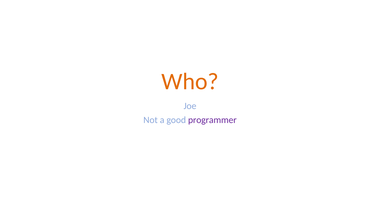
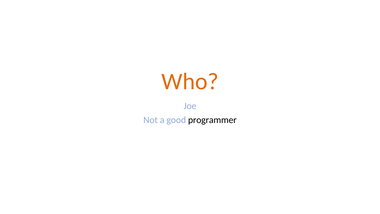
programmer colour: purple -> black
